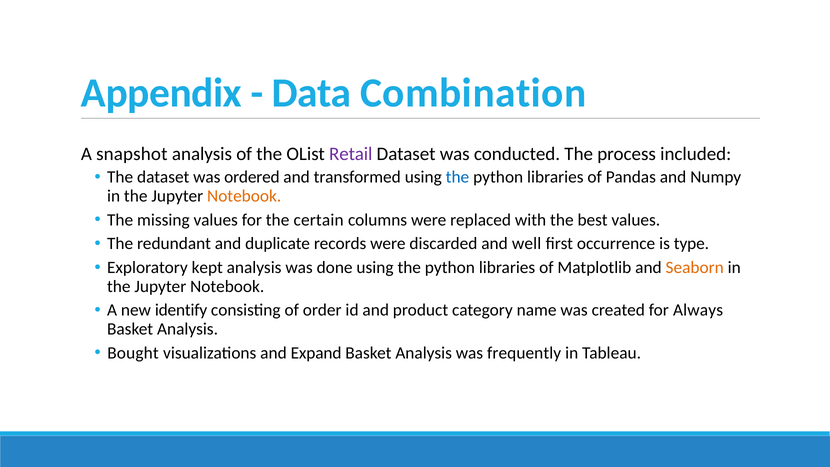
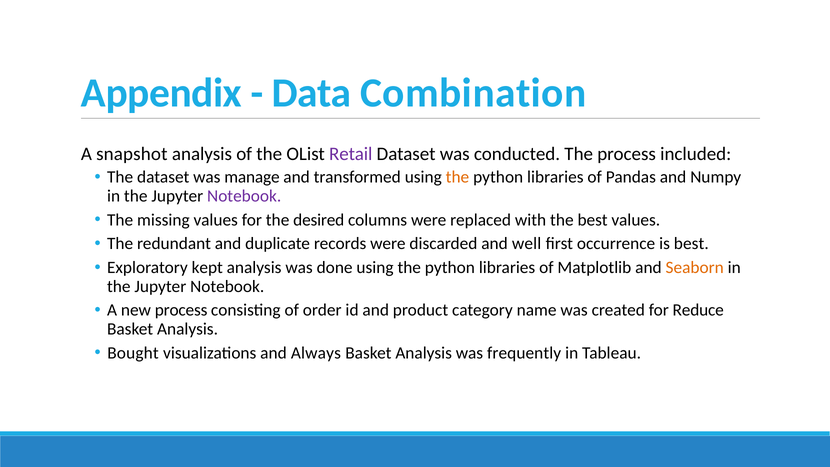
ordered: ordered -> manage
the at (457, 177) colour: blue -> orange
Notebook at (244, 196) colour: orange -> purple
certain: certain -> desired
is type: type -> best
new identify: identify -> process
Always: Always -> Reduce
Expand: Expand -> Always
